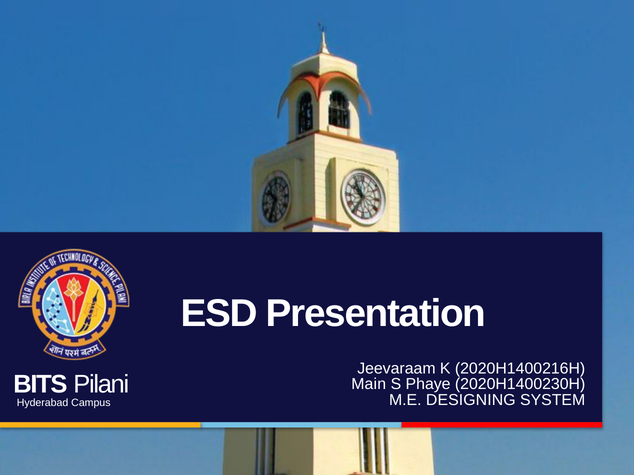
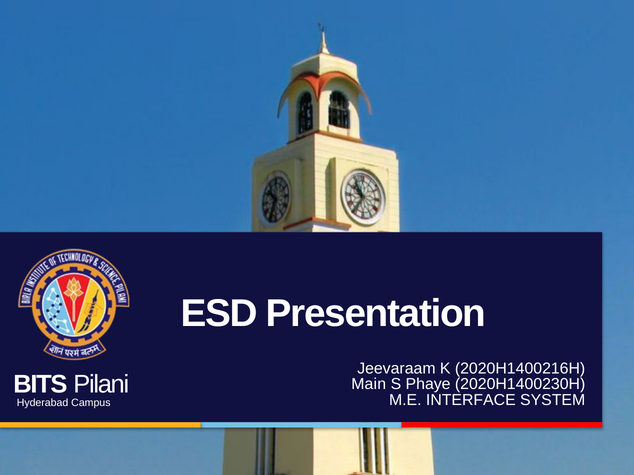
DESIGNING: DESIGNING -> INTERFACE
